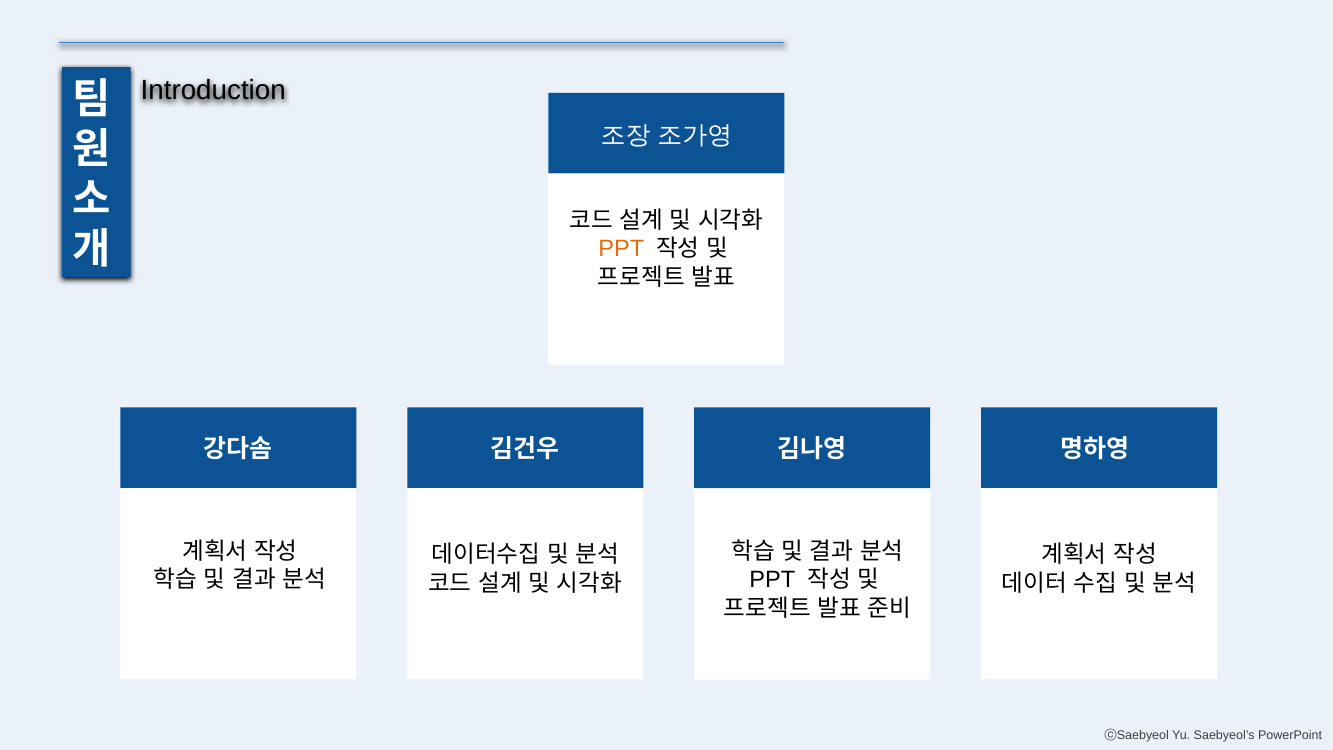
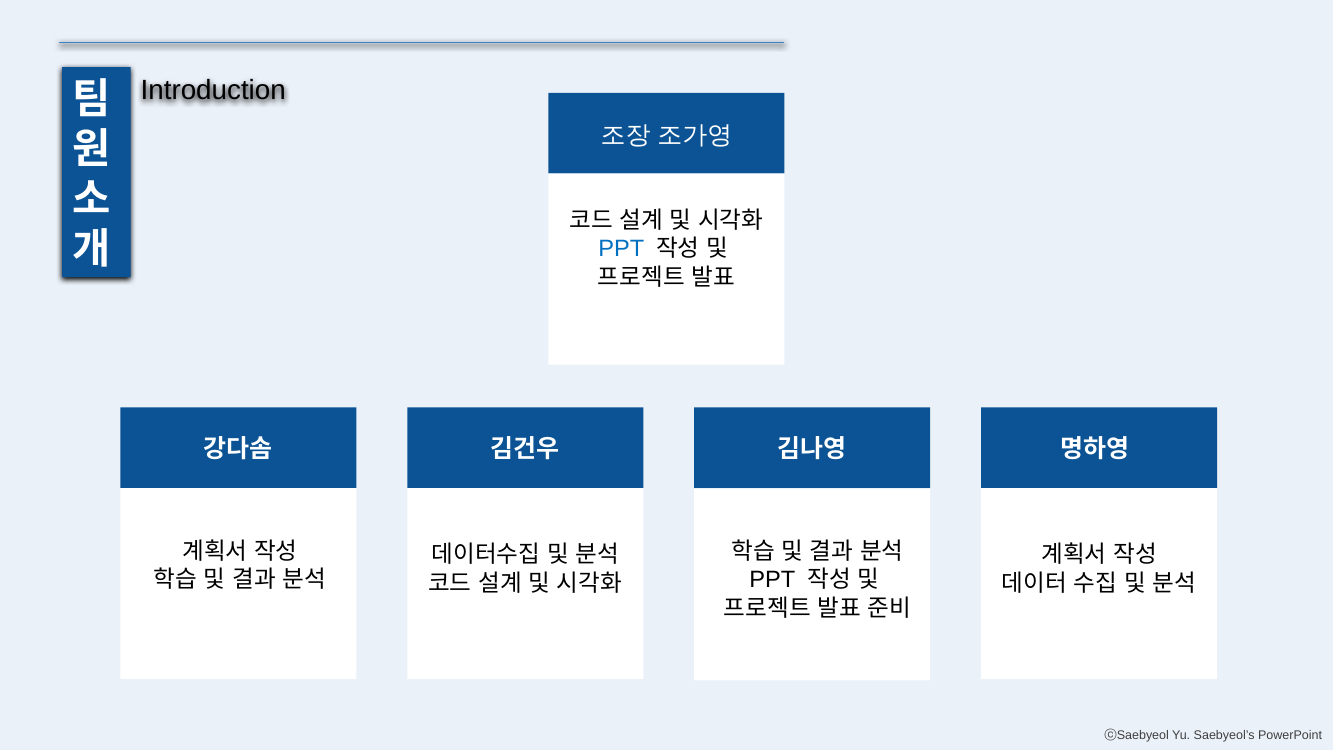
PPT at (621, 249) colour: orange -> blue
